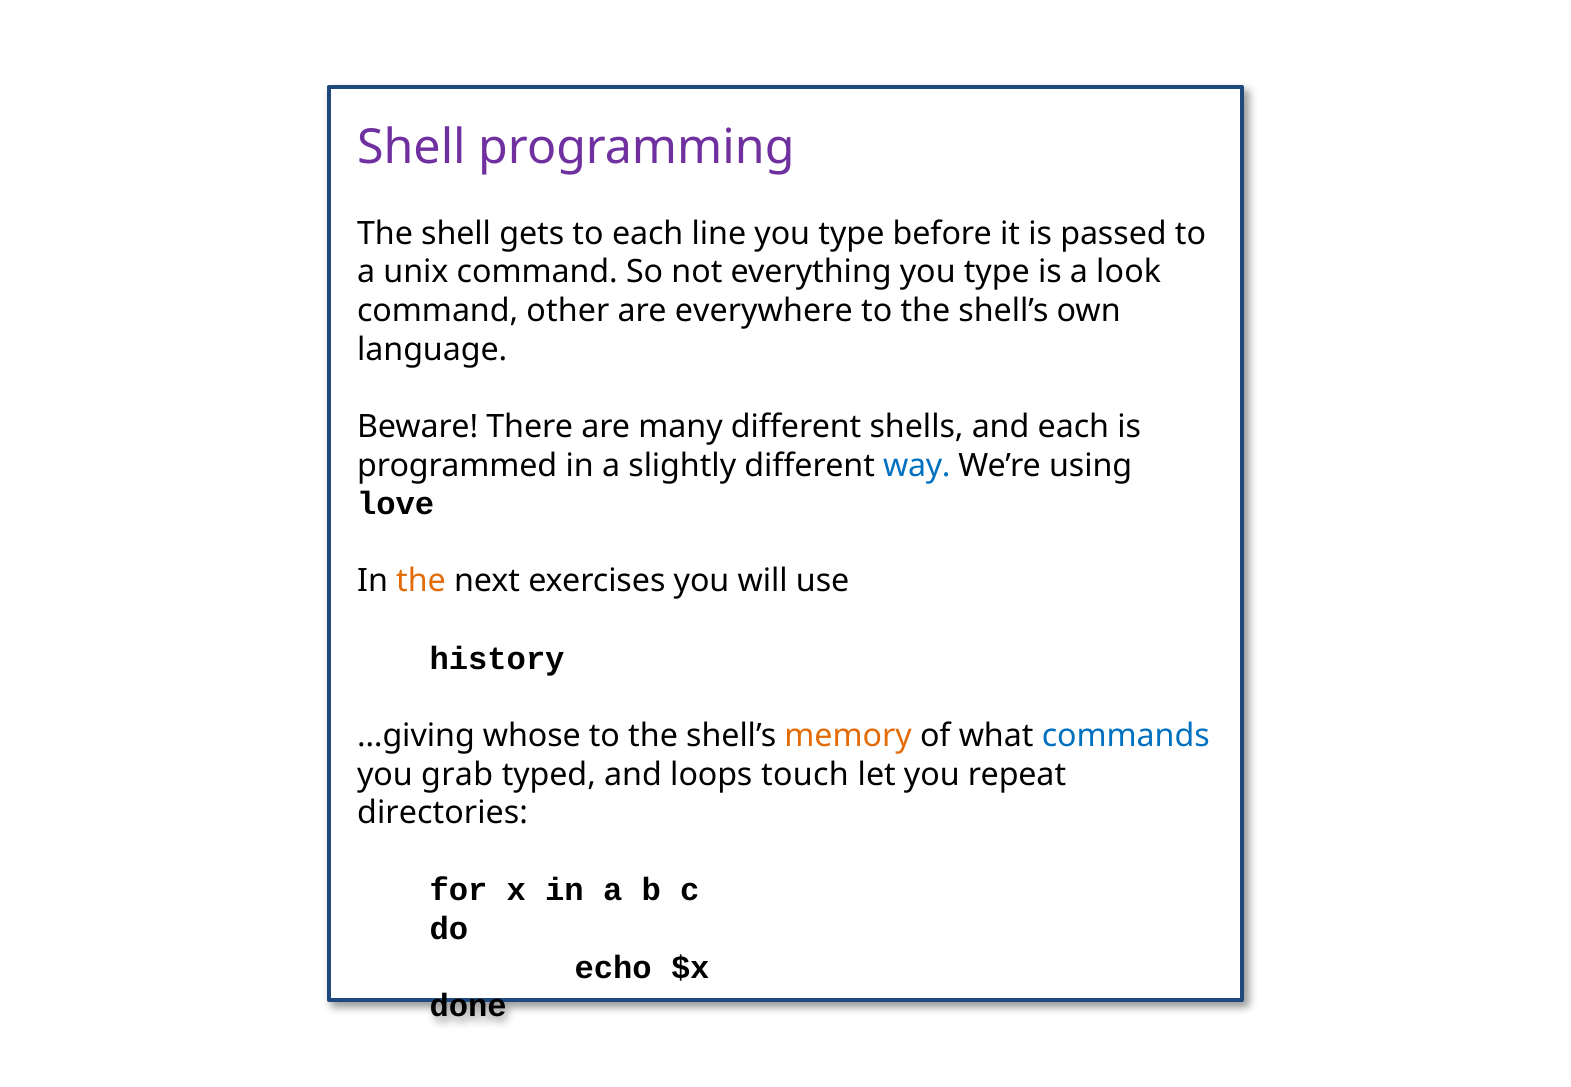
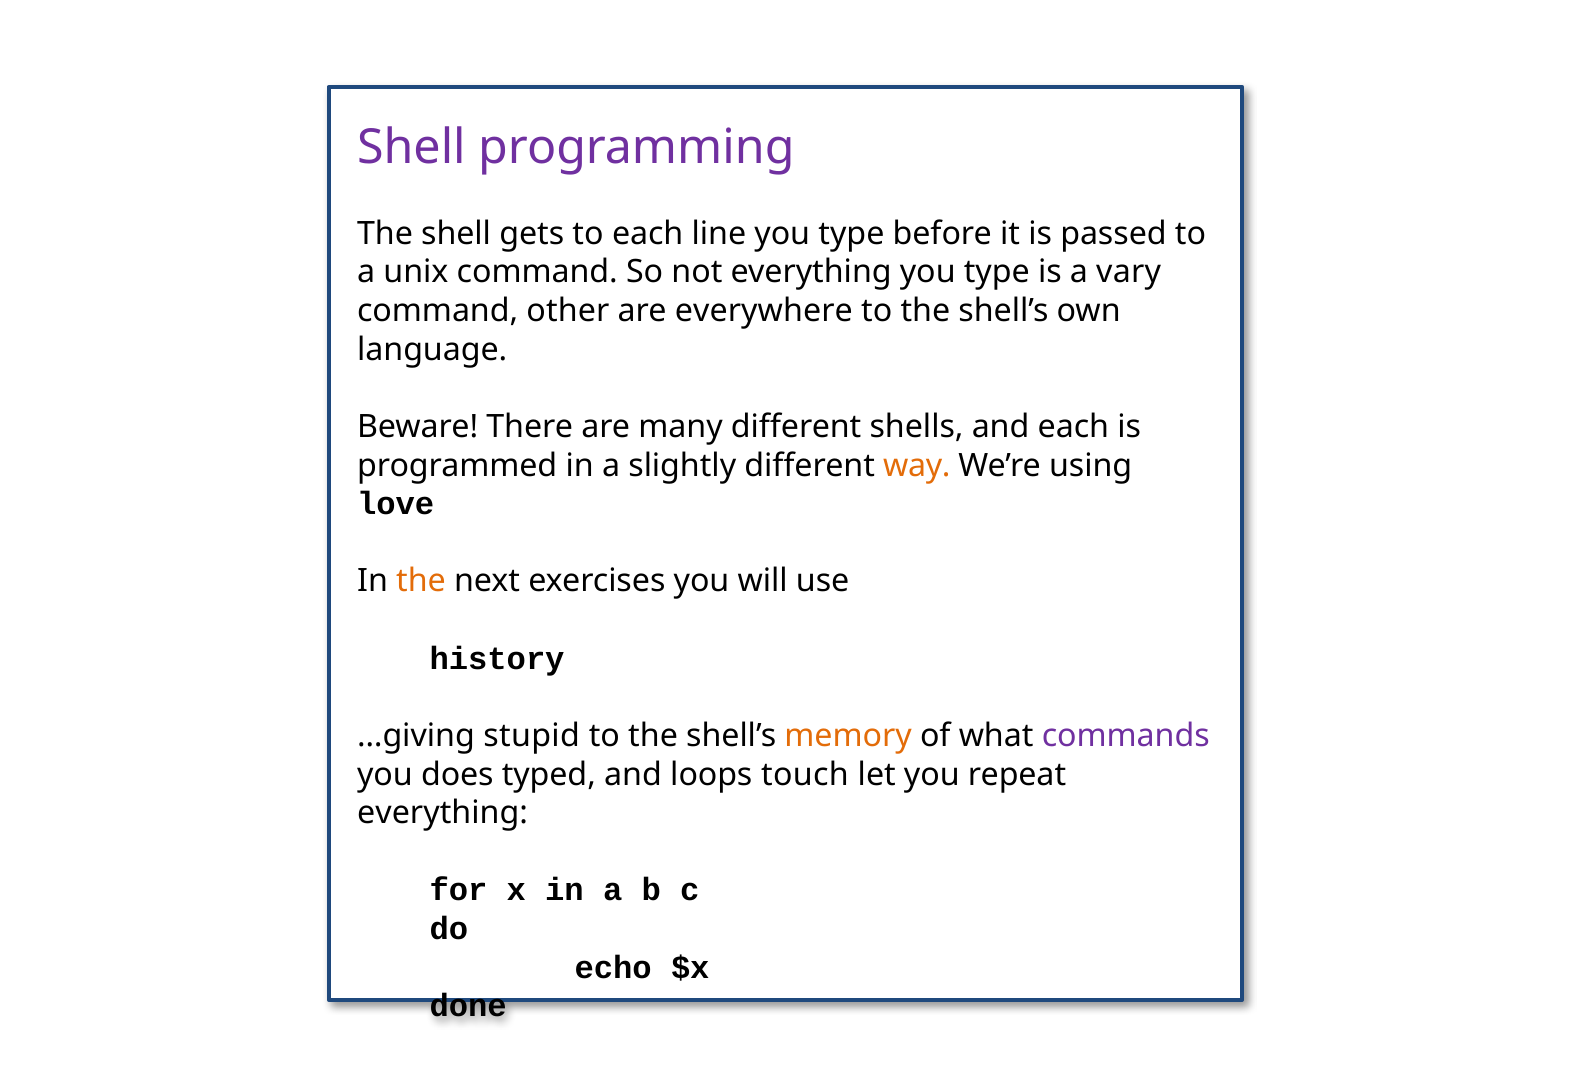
look: look -> vary
way colour: blue -> orange
whose: whose -> stupid
commands colour: blue -> purple
grab: grab -> does
directories at (443, 814): directories -> everything
